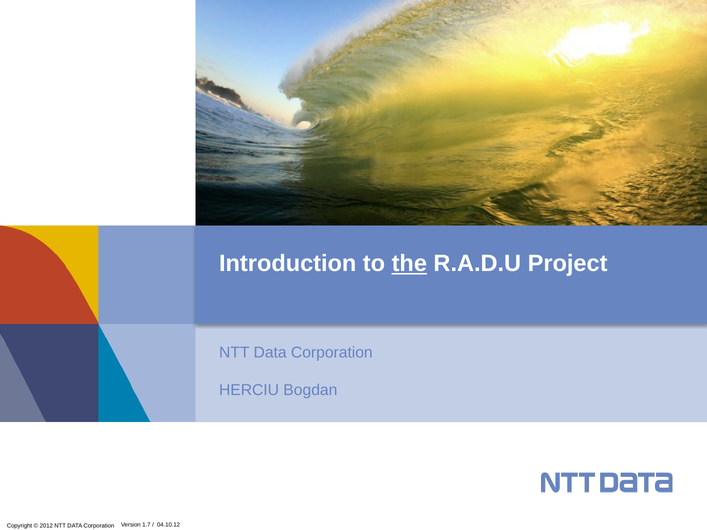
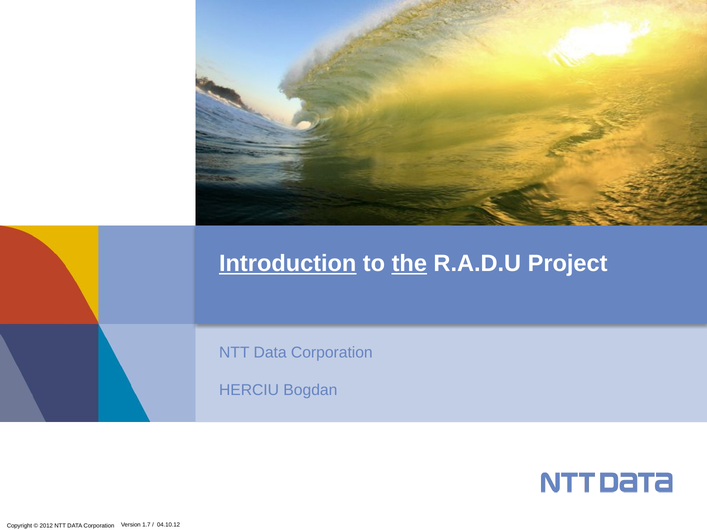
Introduction underline: none -> present
